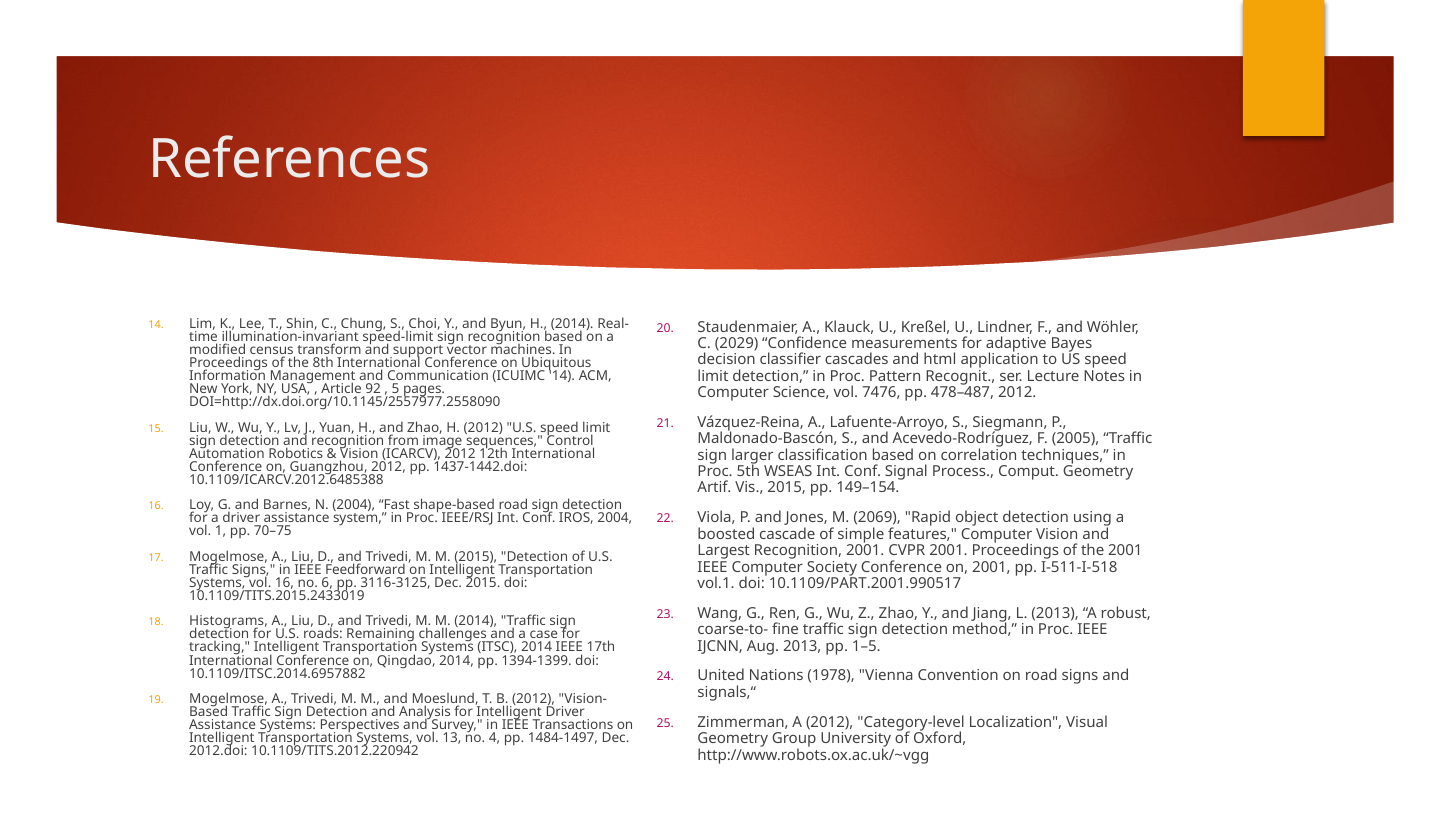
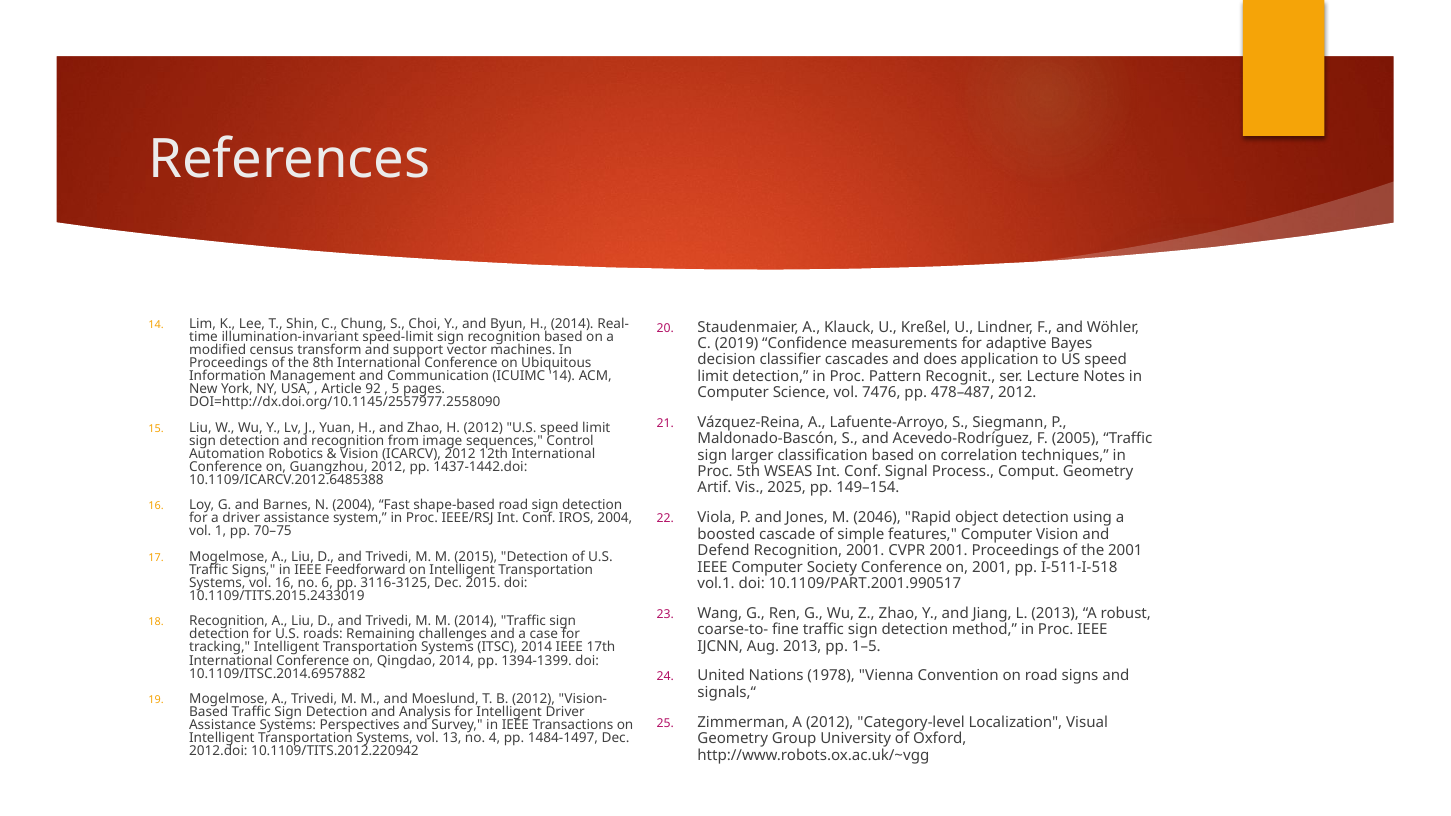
2029: 2029 -> 2019
html: html -> does
Vis 2015: 2015 -> 2025
2069: 2069 -> 2046
Largest: Largest -> Defend
Histograms at (229, 621): Histograms -> Recognition
